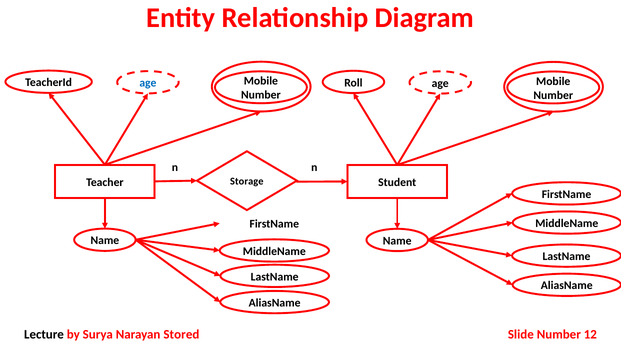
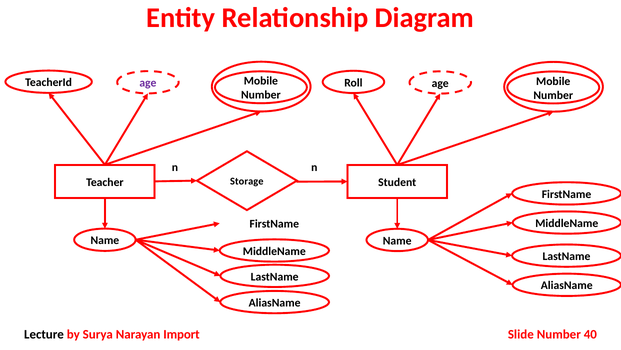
age at (148, 83) colour: blue -> purple
Stored: Stored -> Import
12: 12 -> 40
